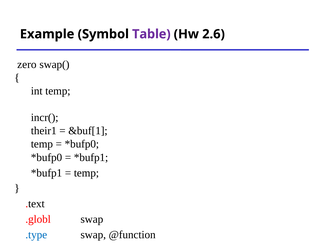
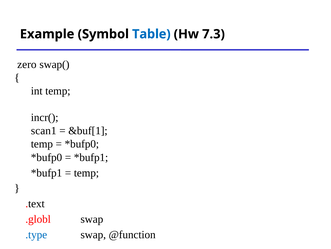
Table colour: purple -> blue
2.6: 2.6 -> 7.3
their1: their1 -> scan1
